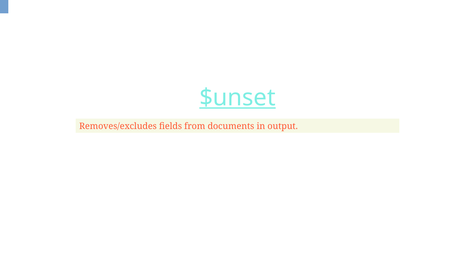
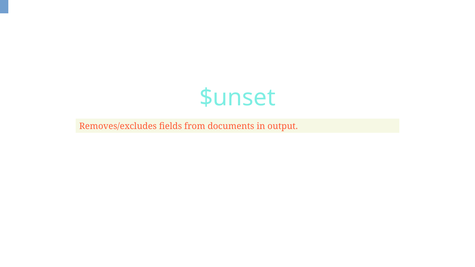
$unset underline: present -> none
